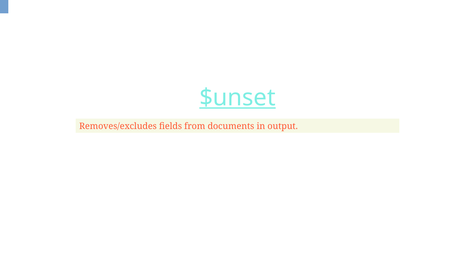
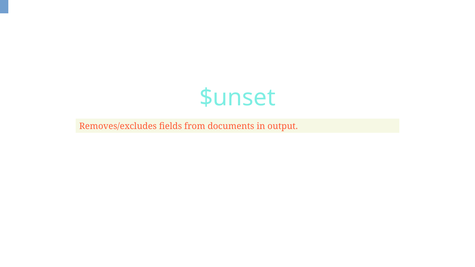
$unset underline: present -> none
